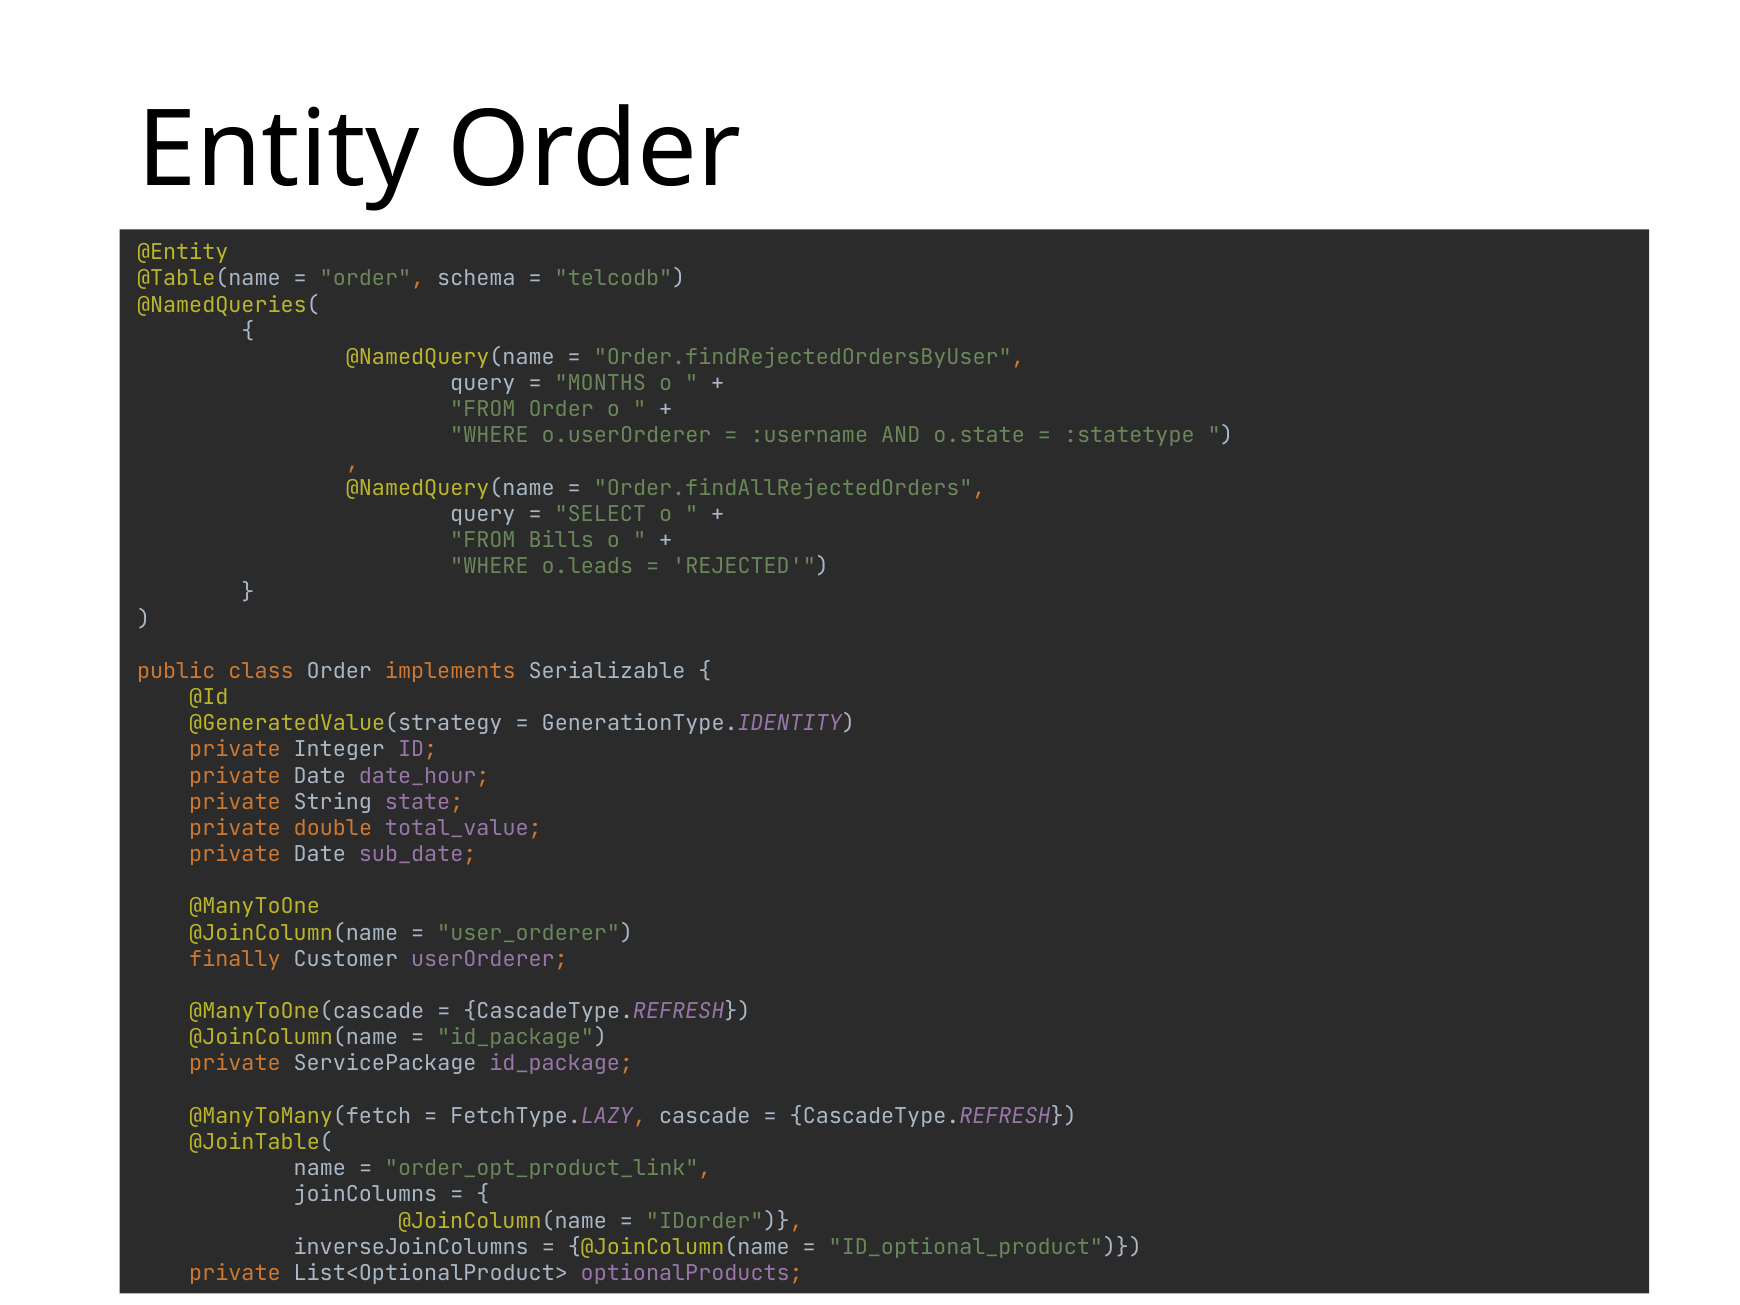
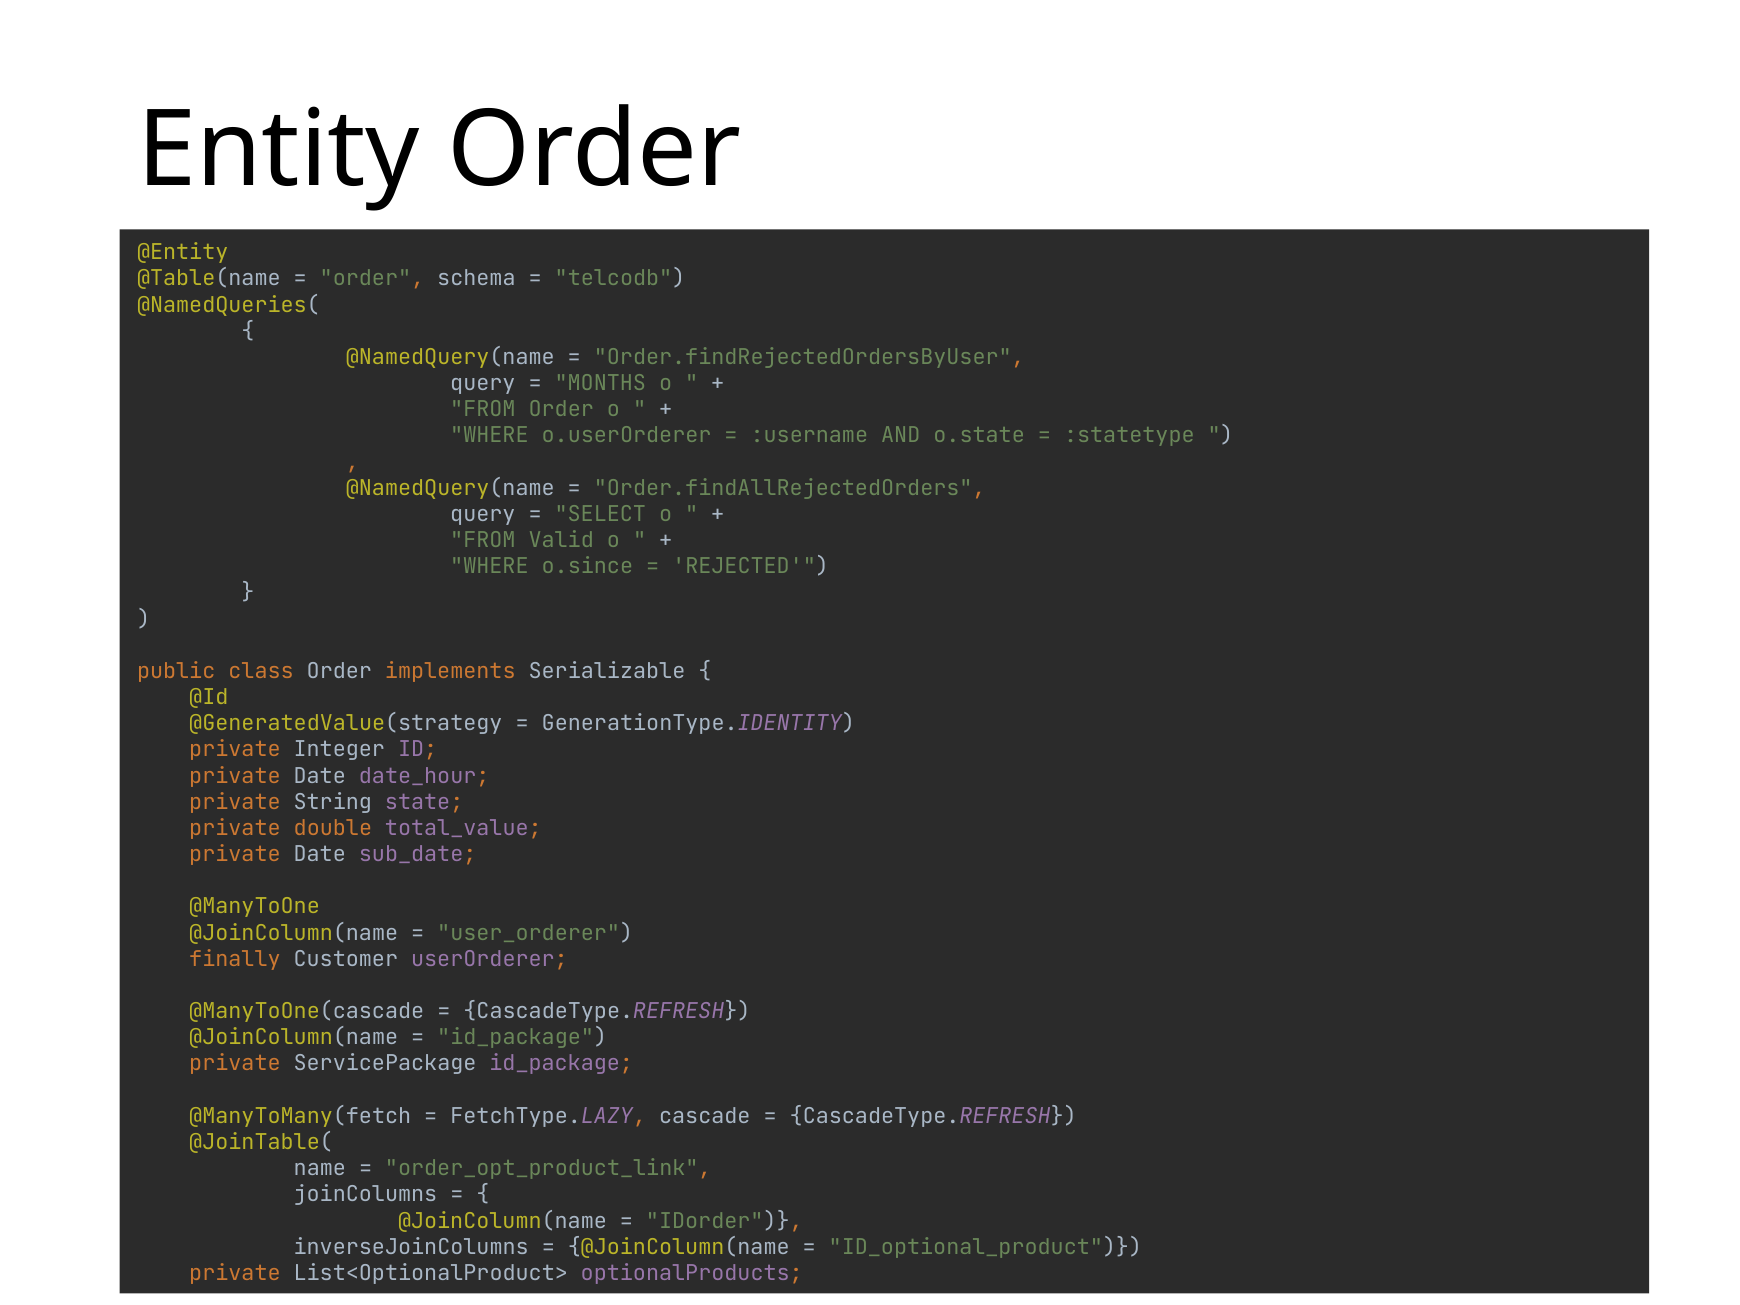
Bills: Bills -> Valid
o.leads: o.leads -> o.since
